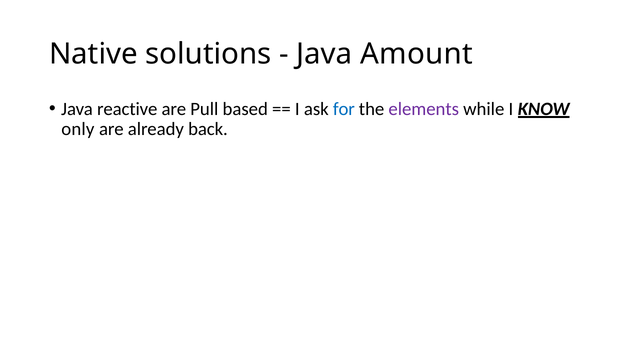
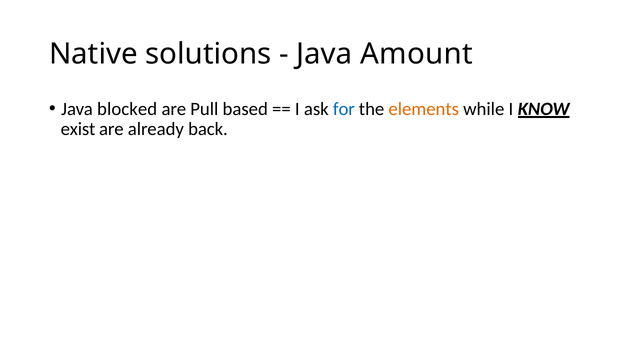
reactive: reactive -> blocked
elements colour: purple -> orange
only: only -> exist
